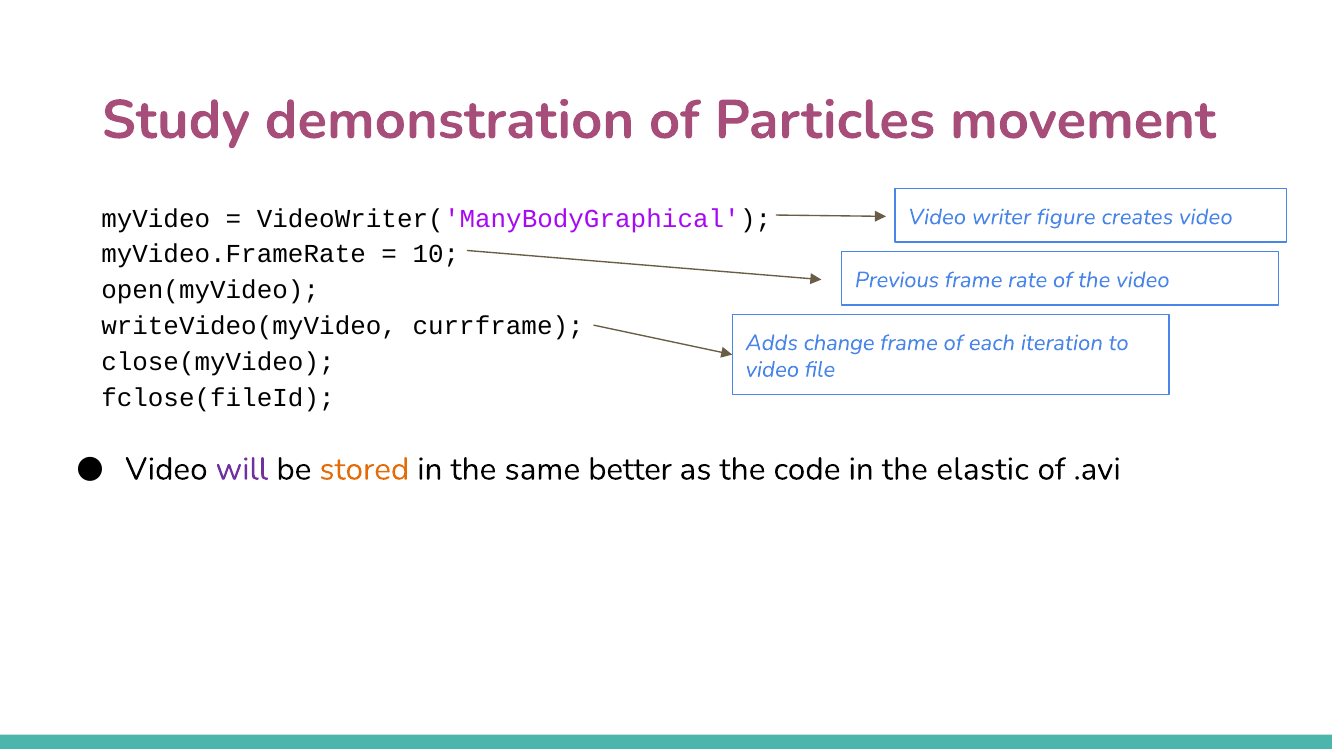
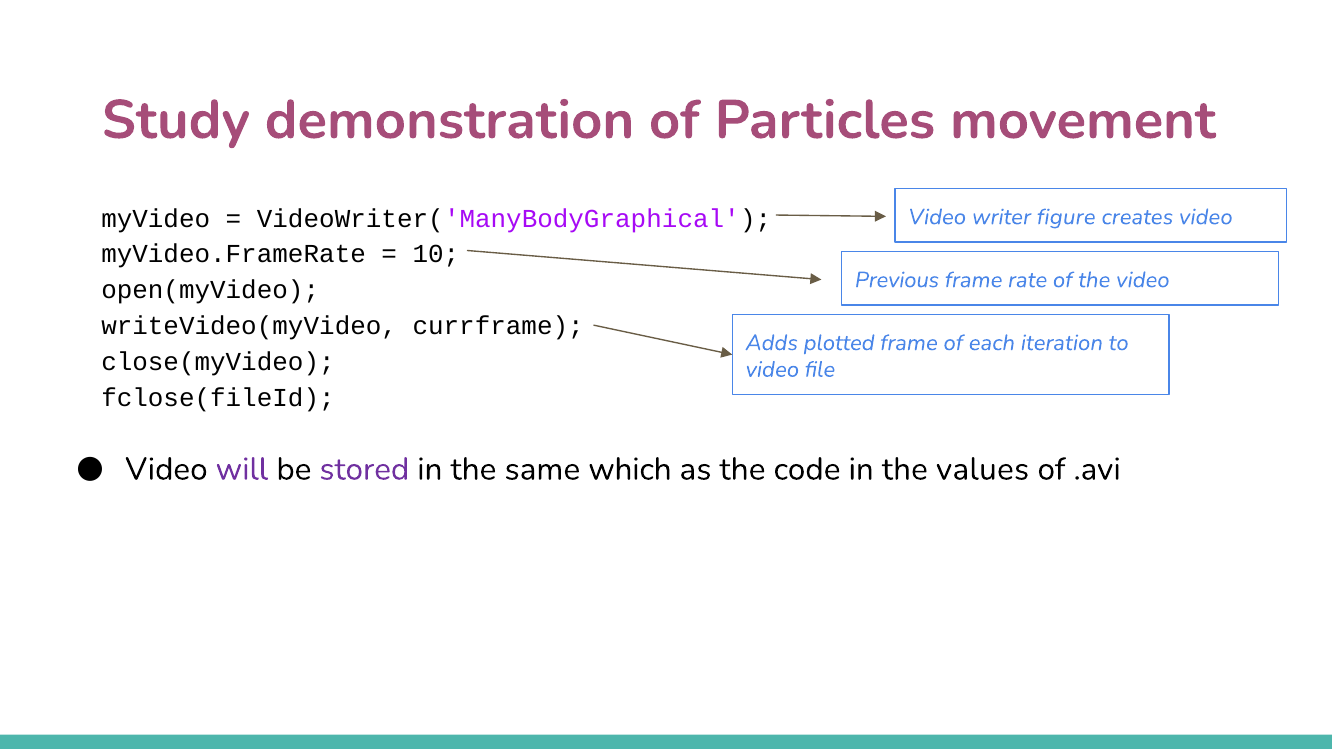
change: change -> plotted
stored colour: orange -> purple
better: better -> which
elastic: elastic -> values
